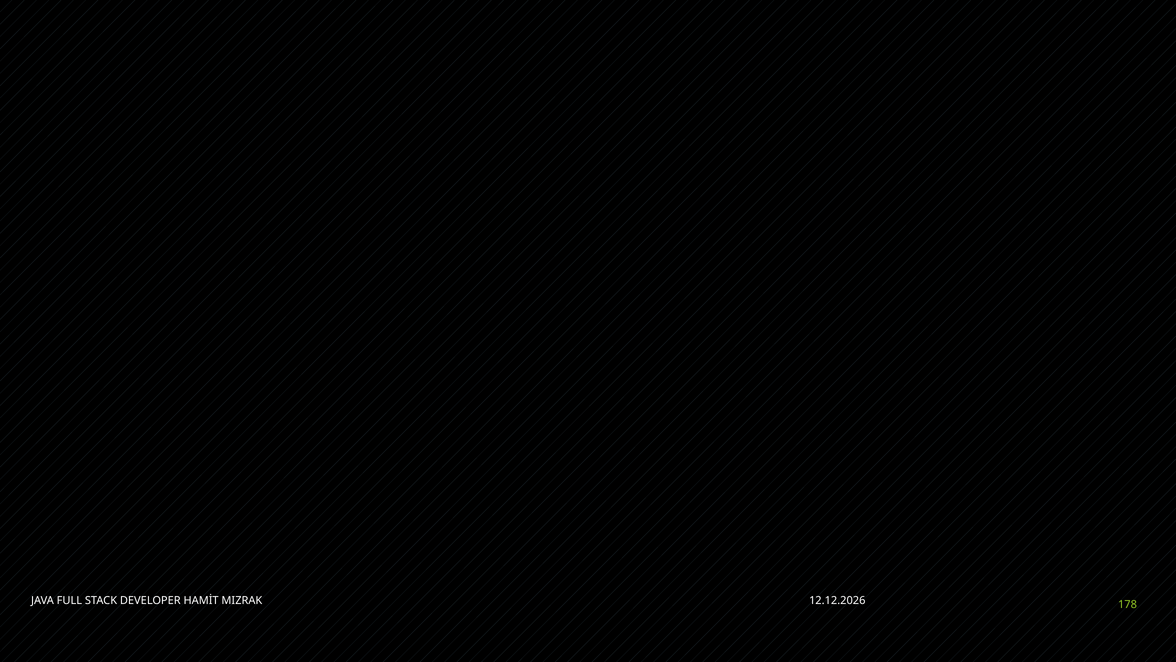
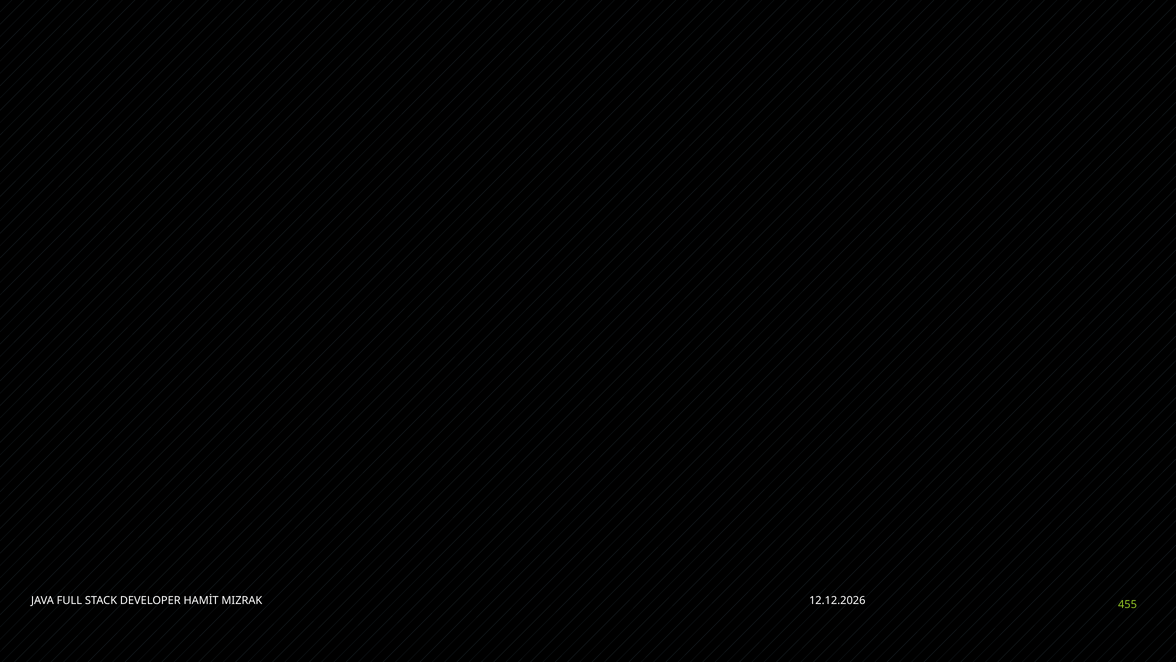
178: 178 -> 455
